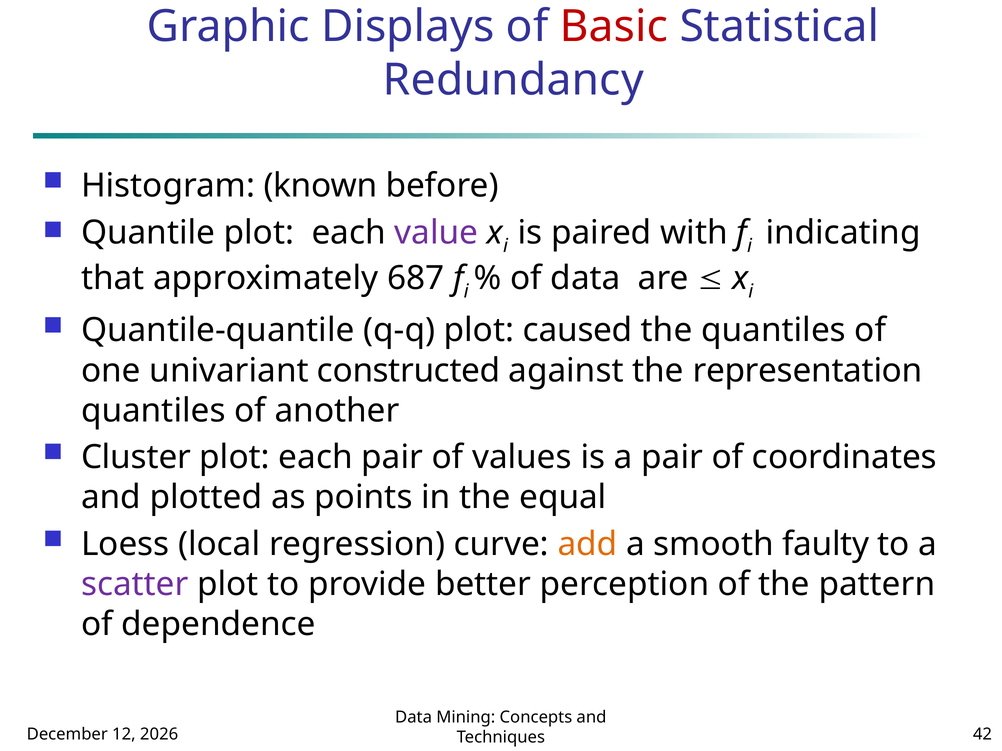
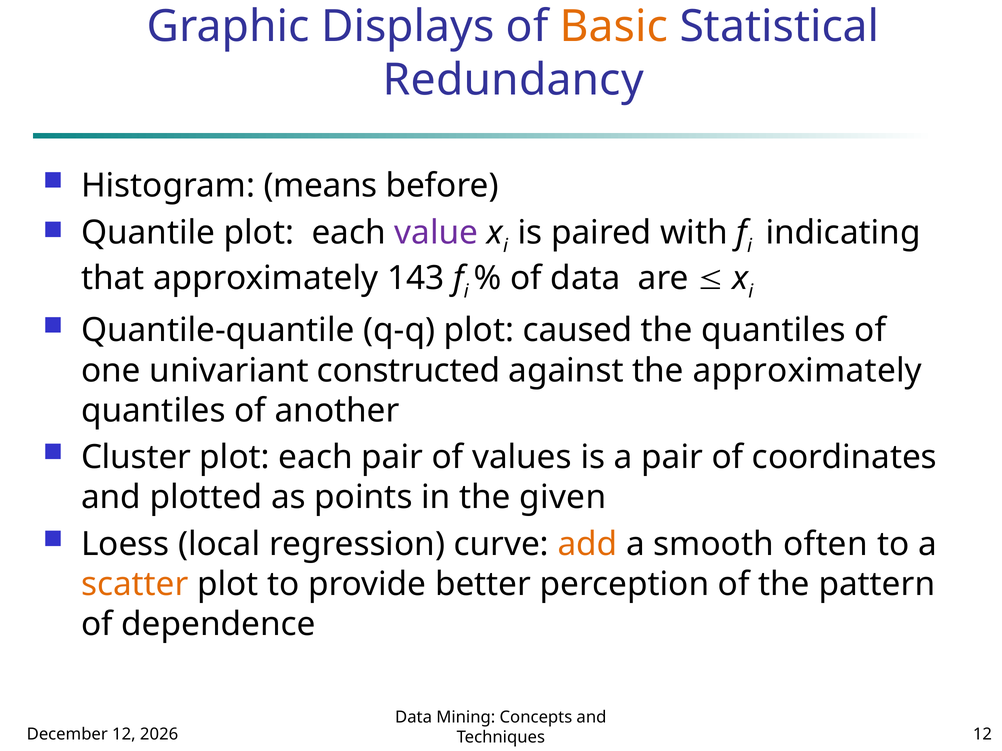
Basic colour: red -> orange
known: known -> means
687: 687 -> 143
the representation: representation -> approximately
equal: equal -> given
faulty: faulty -> often
scatter colour: purple -> orange
Techniques 42: 42 -> 12
